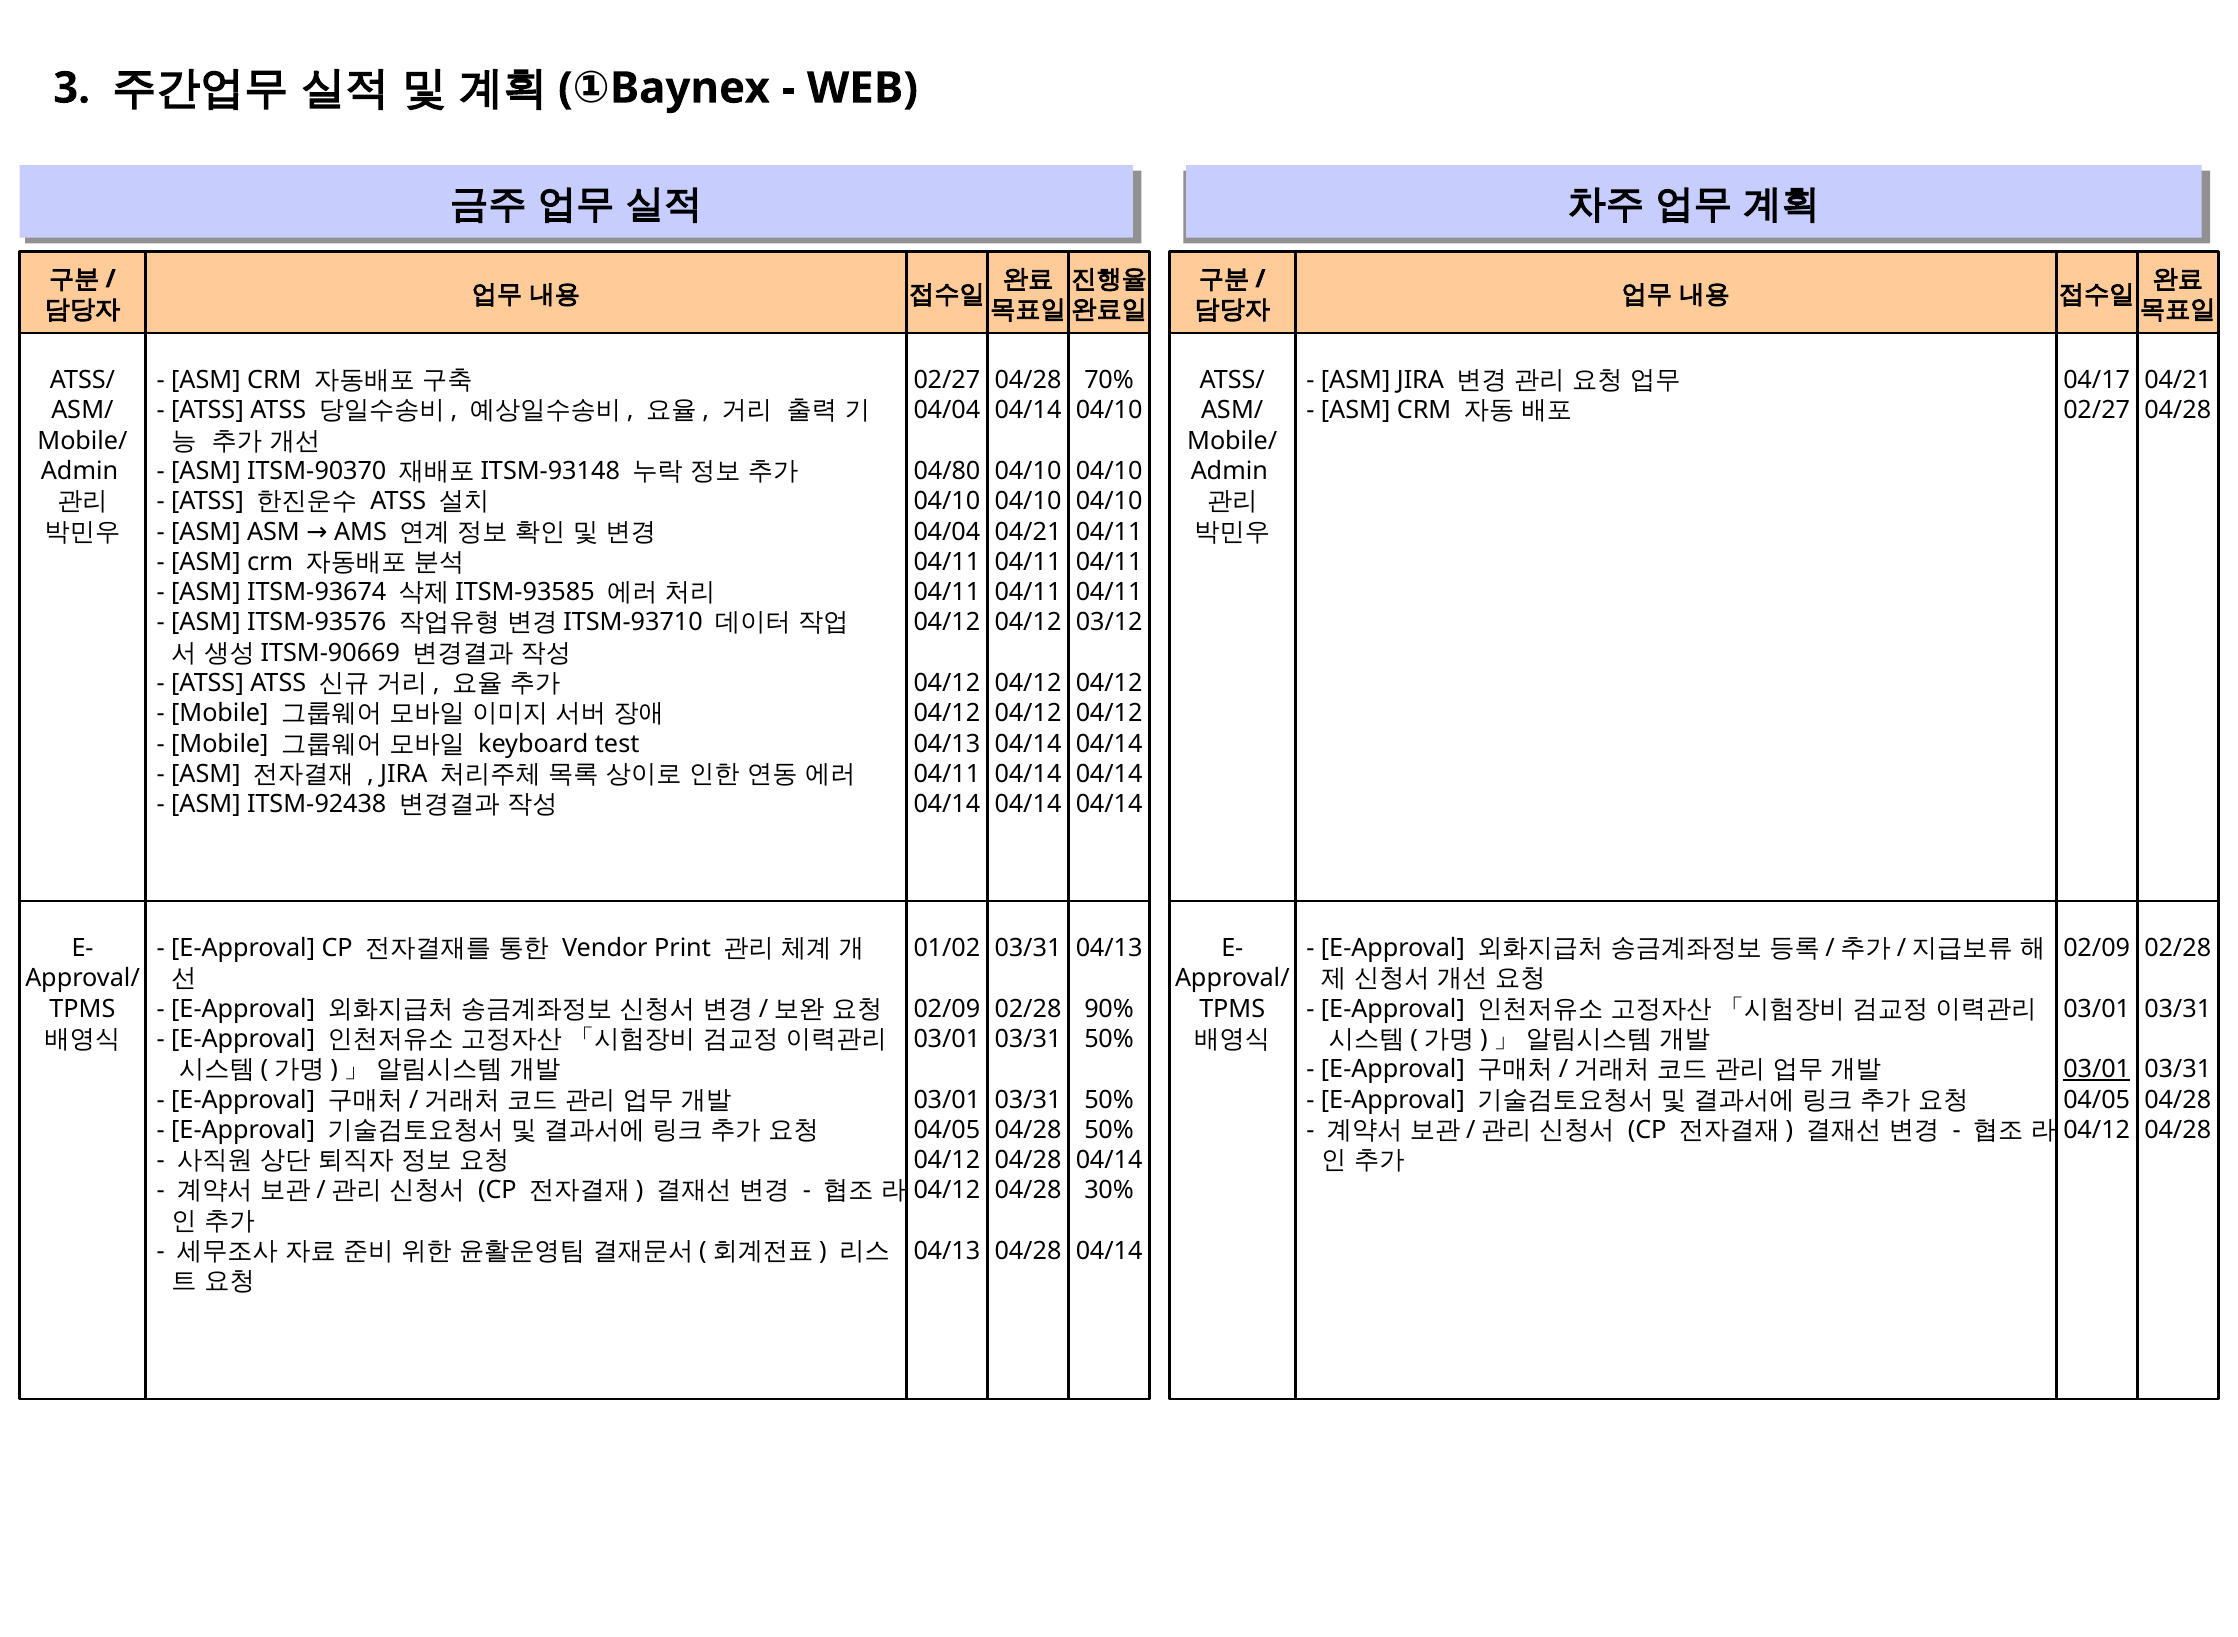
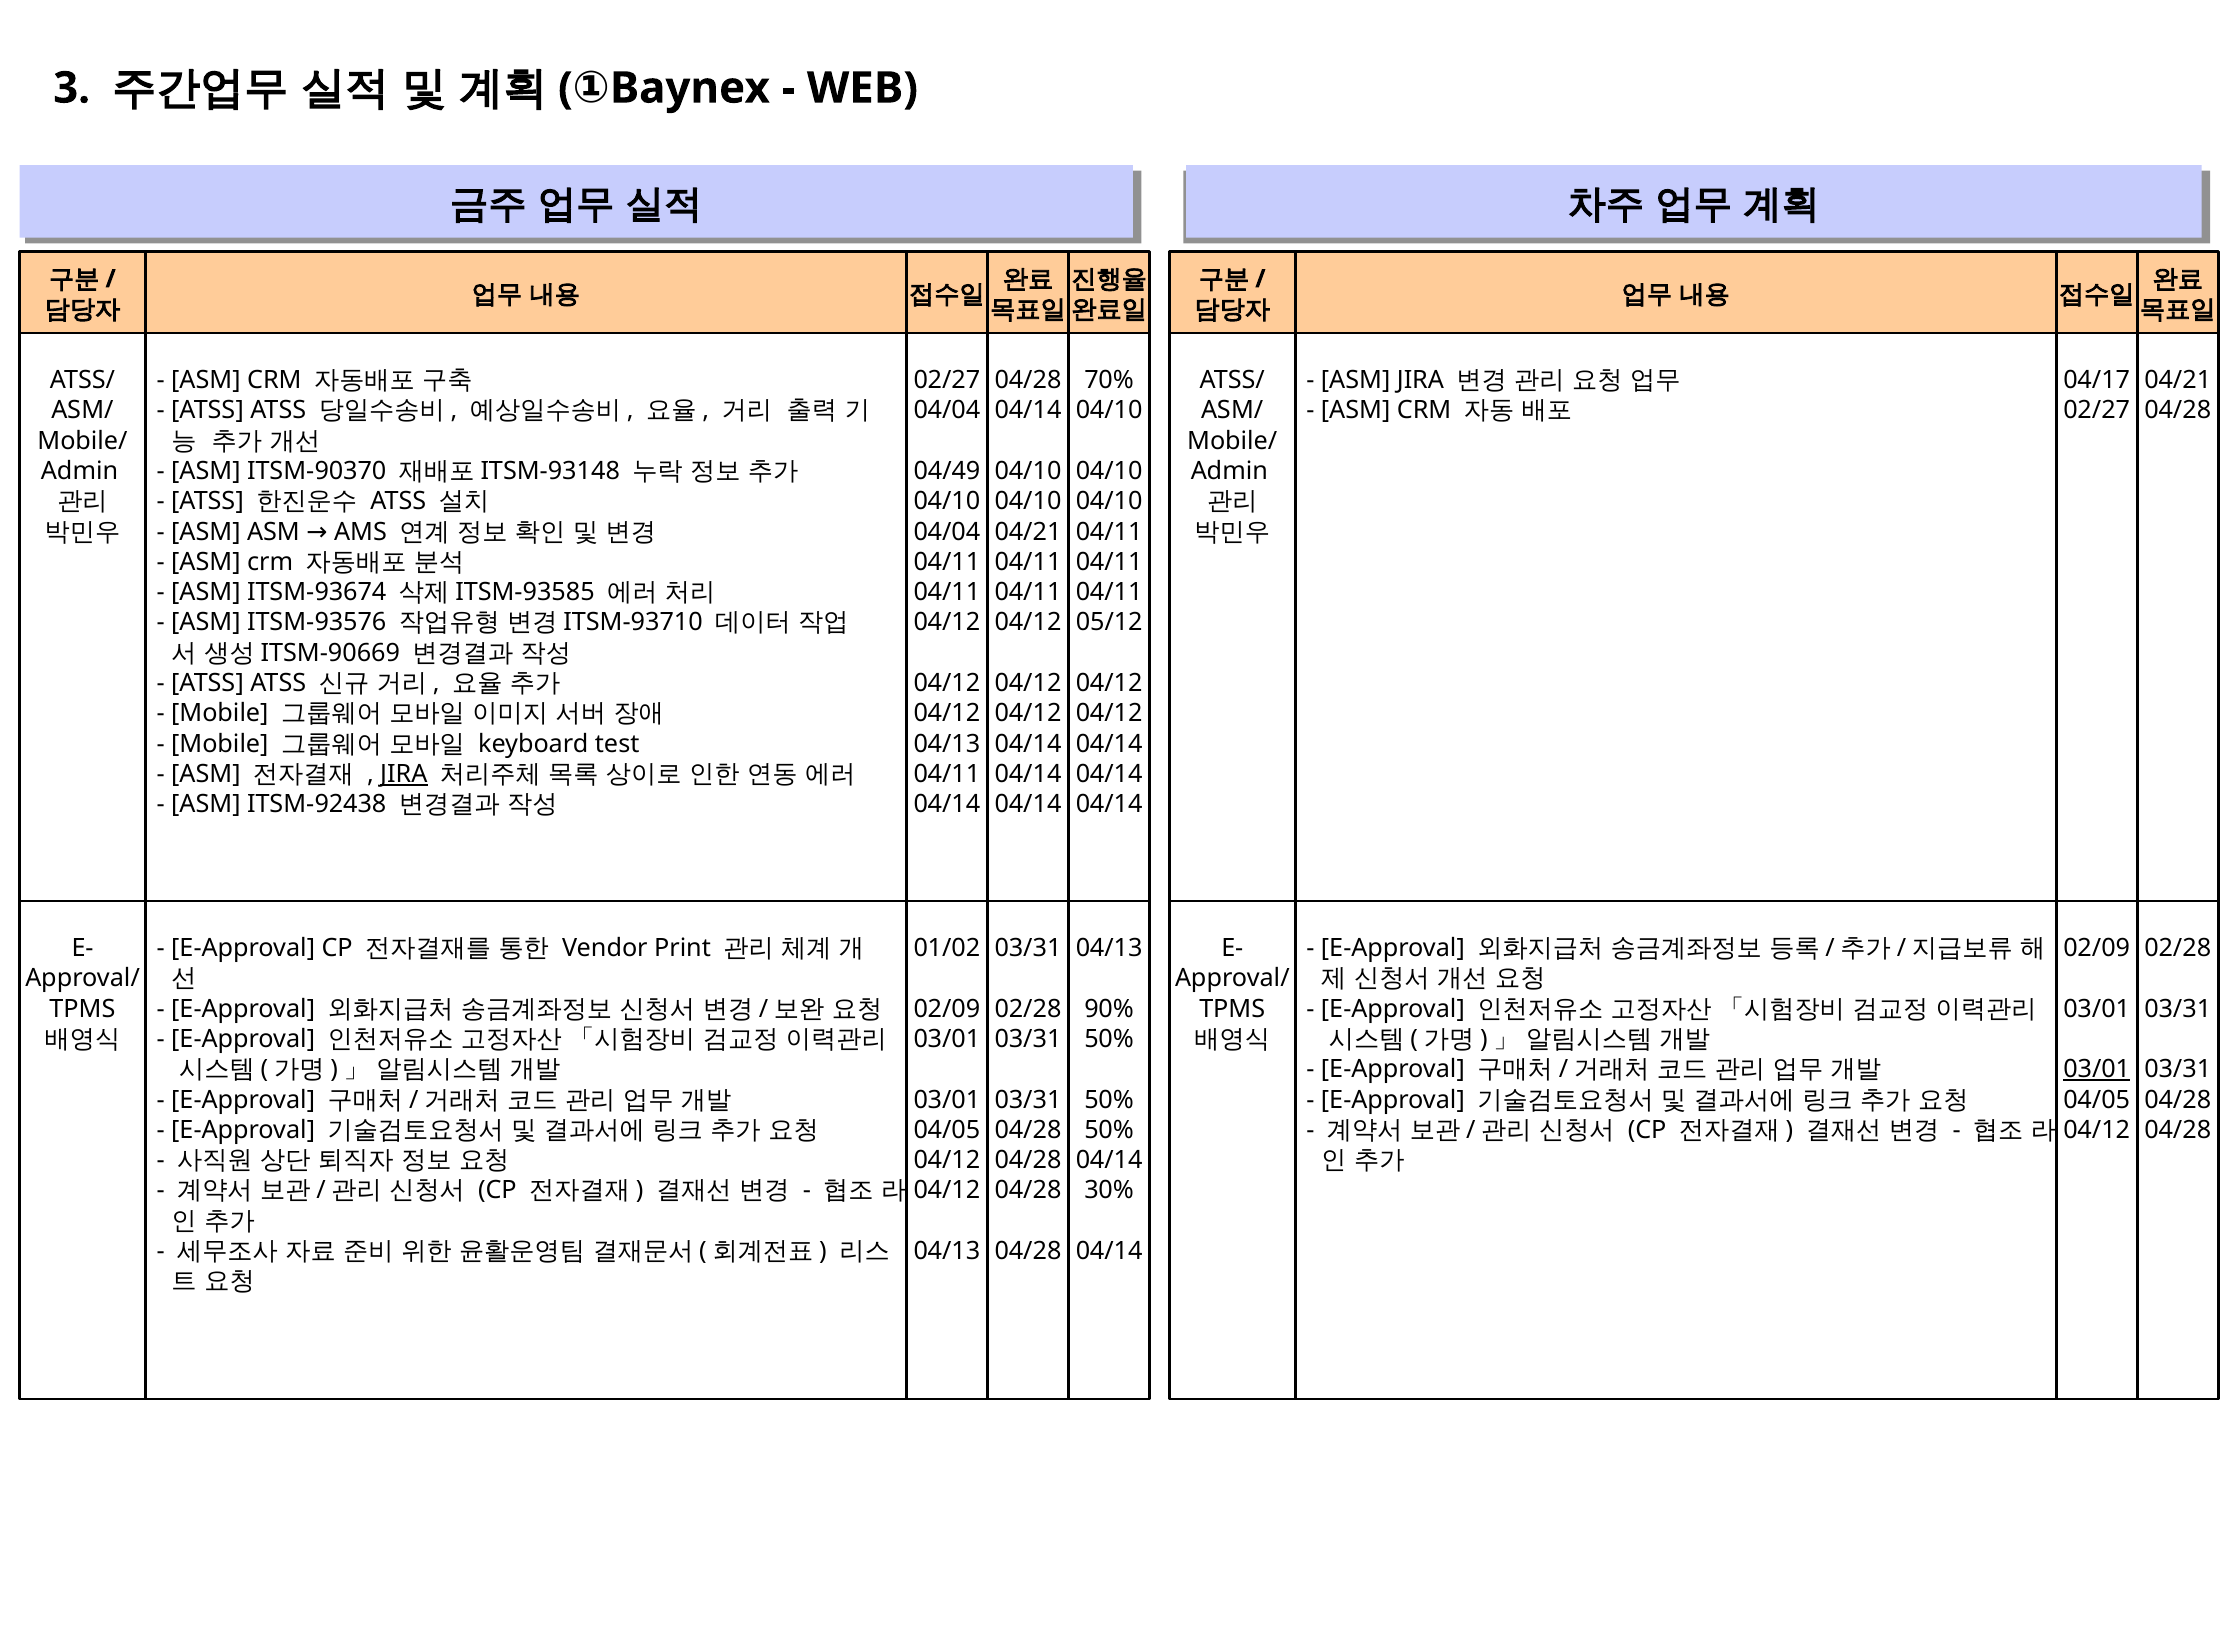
04/80: 04/80 -> 04/49
03/12: 03/12 -> 05/12
JIRA at (404, 774) underline: none -> present
